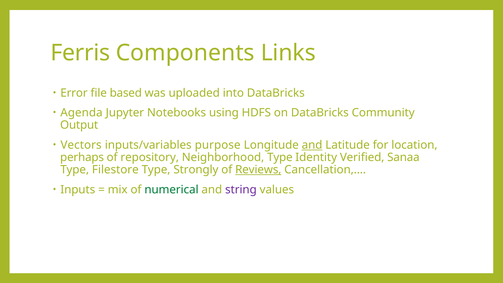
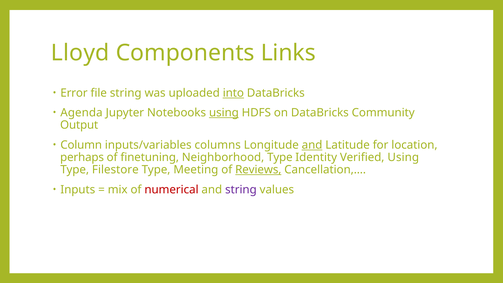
Ferris: Ferris -> Lloyd
file based: based -> string
into underline: none -> present
using at (224, 113) underline: none -> present
Vectors: Vectors -> Column
purpose: purpose -> columns
repository: repository -> finetuning
Verified Sanaa: Sanaa -> Using
Strongly: Strongly -> Meeting
numerical colour: green -> red
